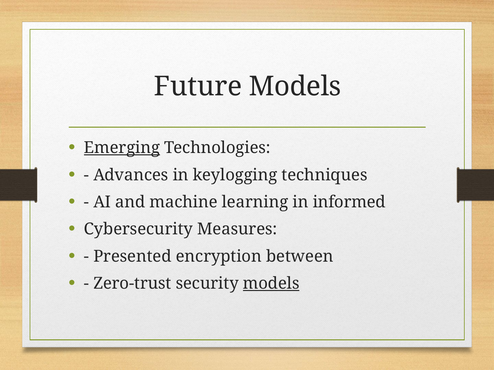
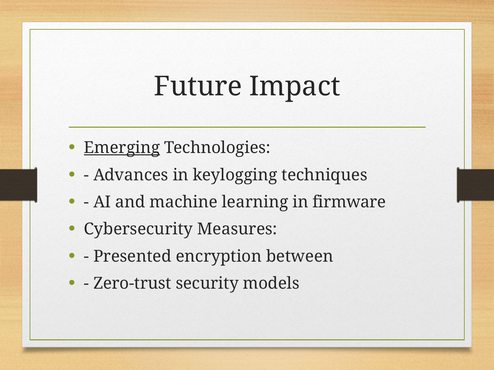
Future Models: Models -> Impact
informed: informed -> firmware
models at (271, 284) underline: present -> none
